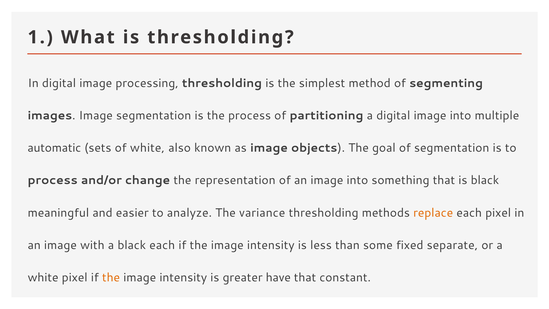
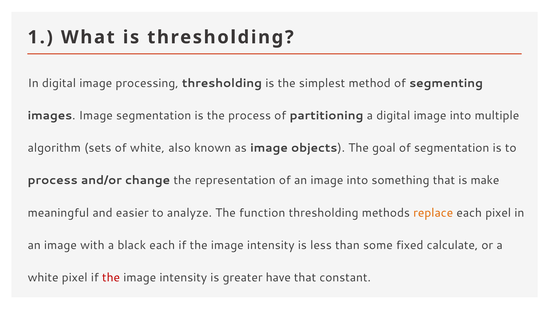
automatic: automatic -> algorithm
is black: black -> make
variance: variance -> function
separate: separate -> calculate
the at (111, 278) colour: orange -> red
